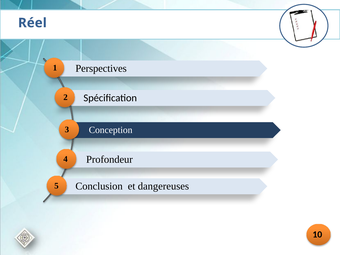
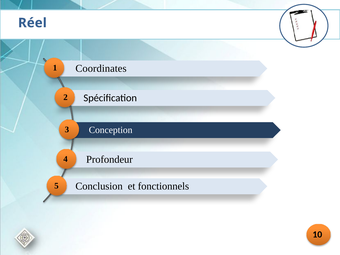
Perspectives: Perspectives -> Coordinates
dangereuses: dangereuses -> fonctionnels
